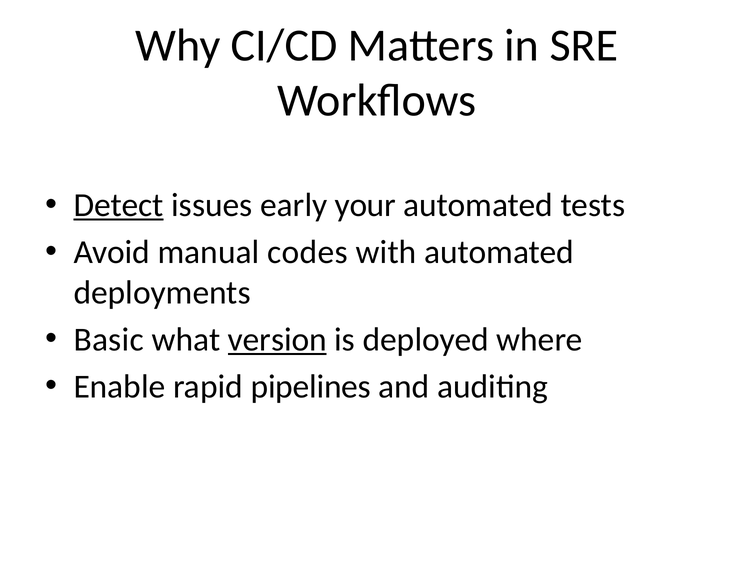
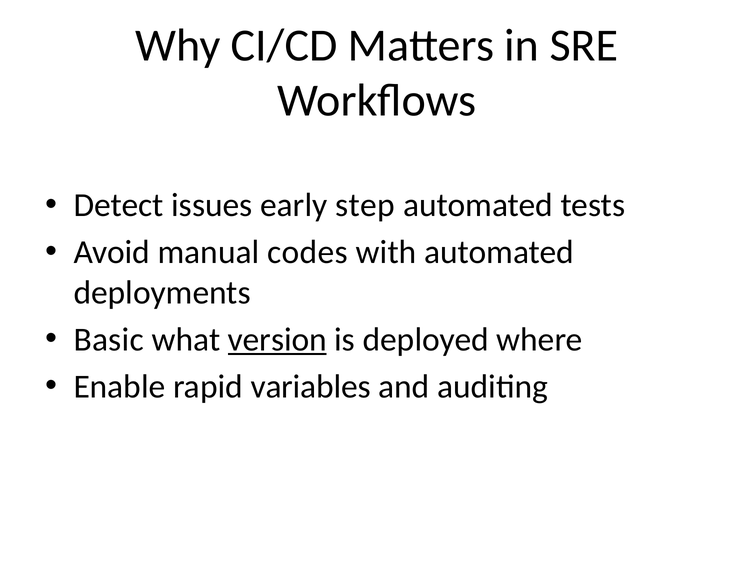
Detect underline: present -> none
your: your -> step
pipelines: pipelines -> variables
